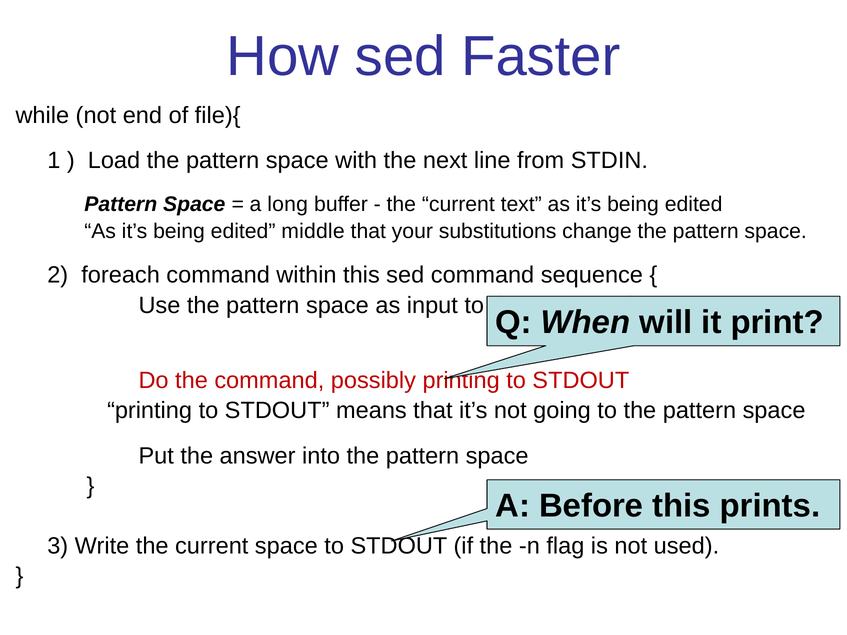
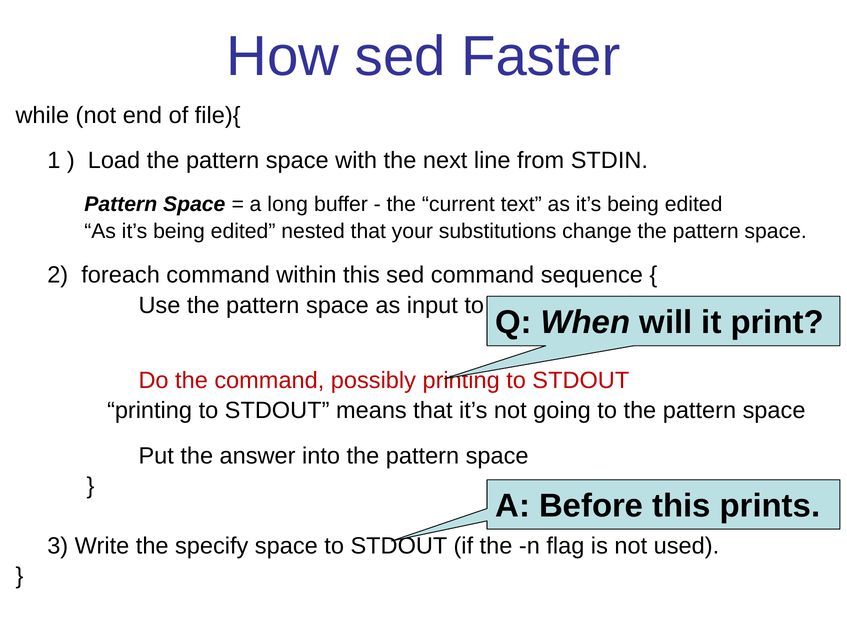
middle: middle -> nested
Write the current: current -> specify
